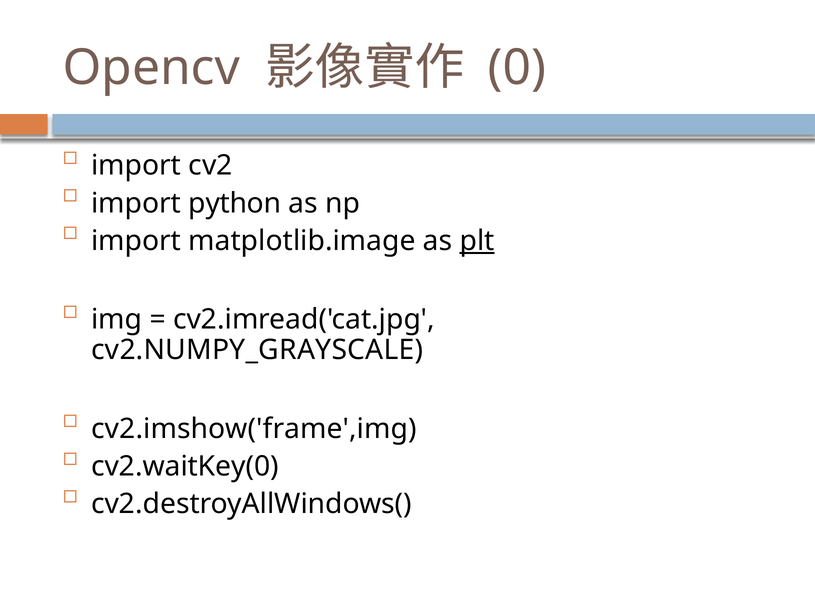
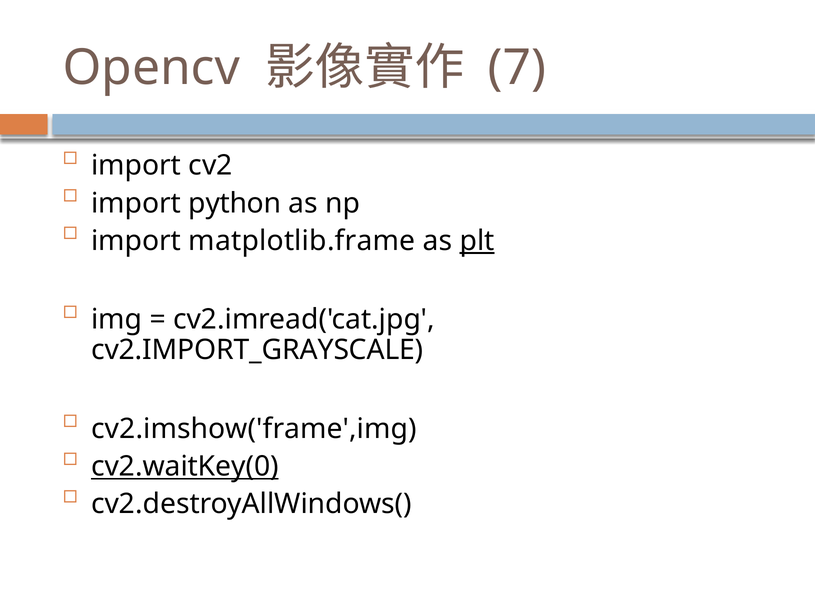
0: 0 -> 7
matplotlib.image: matplotlib.image -> matplotlib.frame
cv2.NUMPY_GRAYSCALE: cv2.NUMPY_GRAYSCALE -> cv2.IMPORT_GRAYSCALE
cv2.waitKey(0 underline: none -> present
